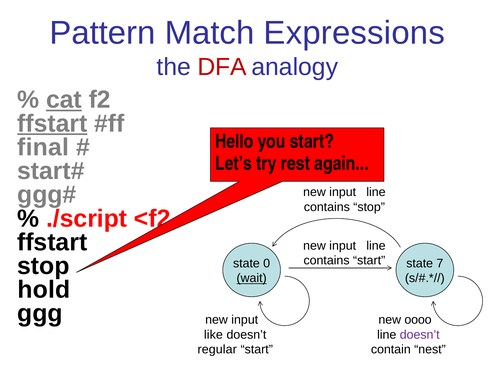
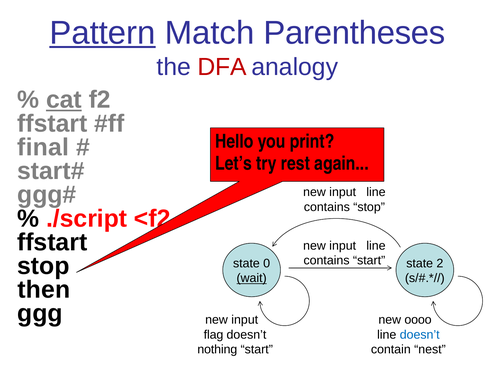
Pattern underline: none -> present
Expressions: Expressions -> Parentheses
ffstart at (52, 124) underline: present -> none
you start: start -> print
7: 7 -> 2
hold: hold -> then
like: like -> flag
doesn’t at (420, 335) colour: purple -> blue
regular: regular -> nothing
